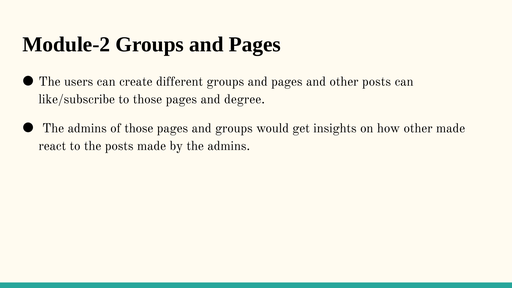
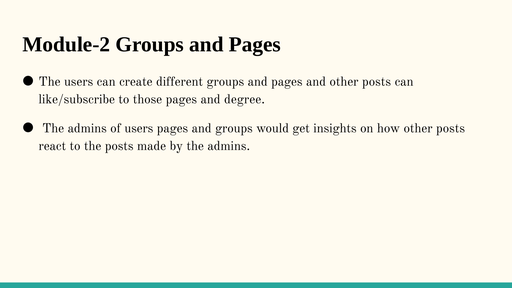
of those: those -> users
how other made: made -> posts
